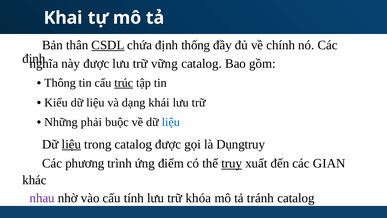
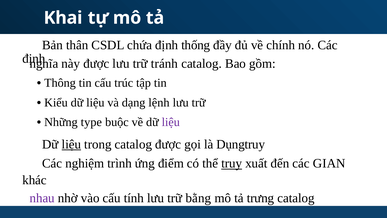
CSDL underline: present -> none
vững: vững -> tránh
trúc underline: present -> none
khái: khái -> lệnh
phải: phải -> type
liệu at (171, 122) colour: blue -> purple
phương: phương -> nghiệm
khóa: khóa -> bằng
tránh: tránh -> trưng
